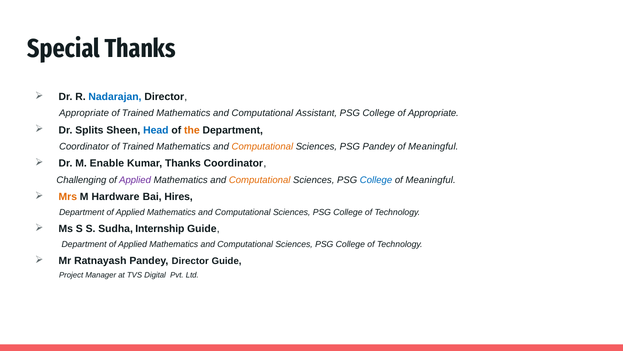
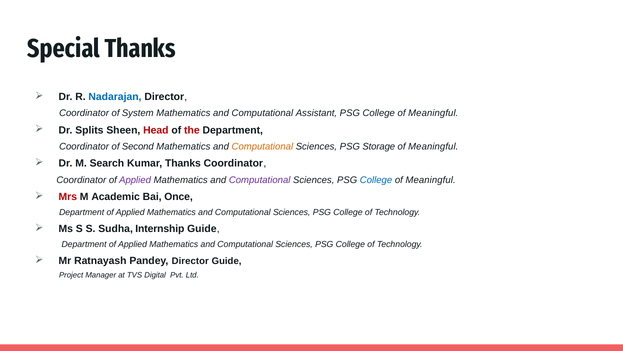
Appropriate at (84, 113): Appropriate -> Coordinator
Trained at (138, 113): Trained -> System
Appropriate at (433, 113): Appropriate -> Meaningful
Head colour: blue -> red
the colour: orange -> red
Trained at (138, 146): Trained -> Second
PSG Pandey: Pandey -> Storage
Enable: Enable -> Search
Challenging at (81, 180): Challenging -> Coordinator
Computational at (260, 180) colour: orange -> purple
Mrs colour: orange -> red
Hardware: Hardware -> Academic
Hires: Hires -> Once
